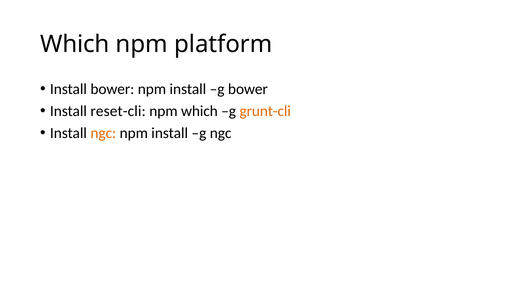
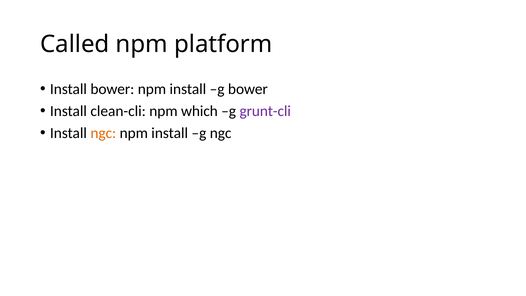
Which at (75, 44): Which -> Called
reset-cli: reset-cli -> clean-cli
grunt-cli colour: orange -> purple
